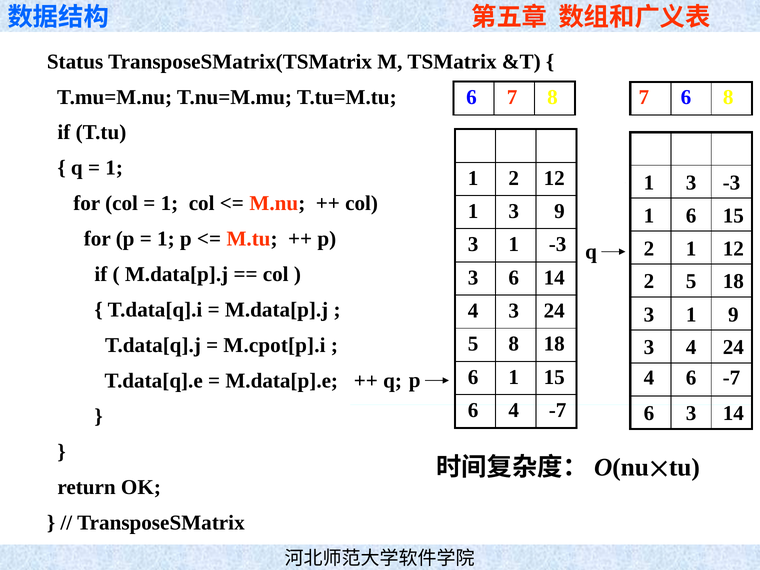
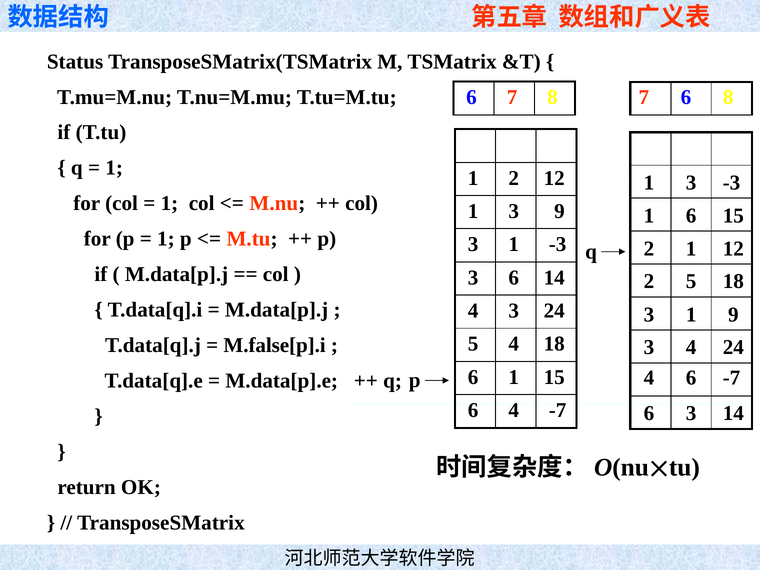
5 8: 8 -> 4
M.cpot[p].i: M.cpot[p].i -> M.false[p].i
